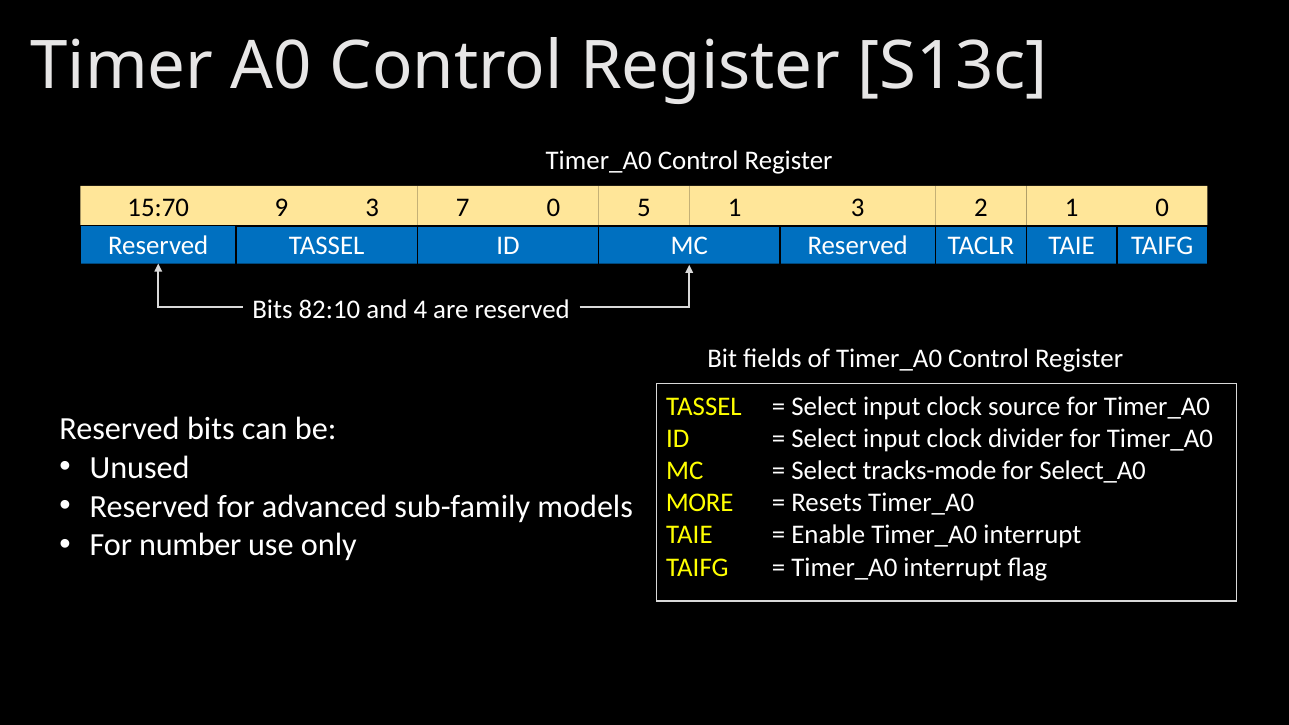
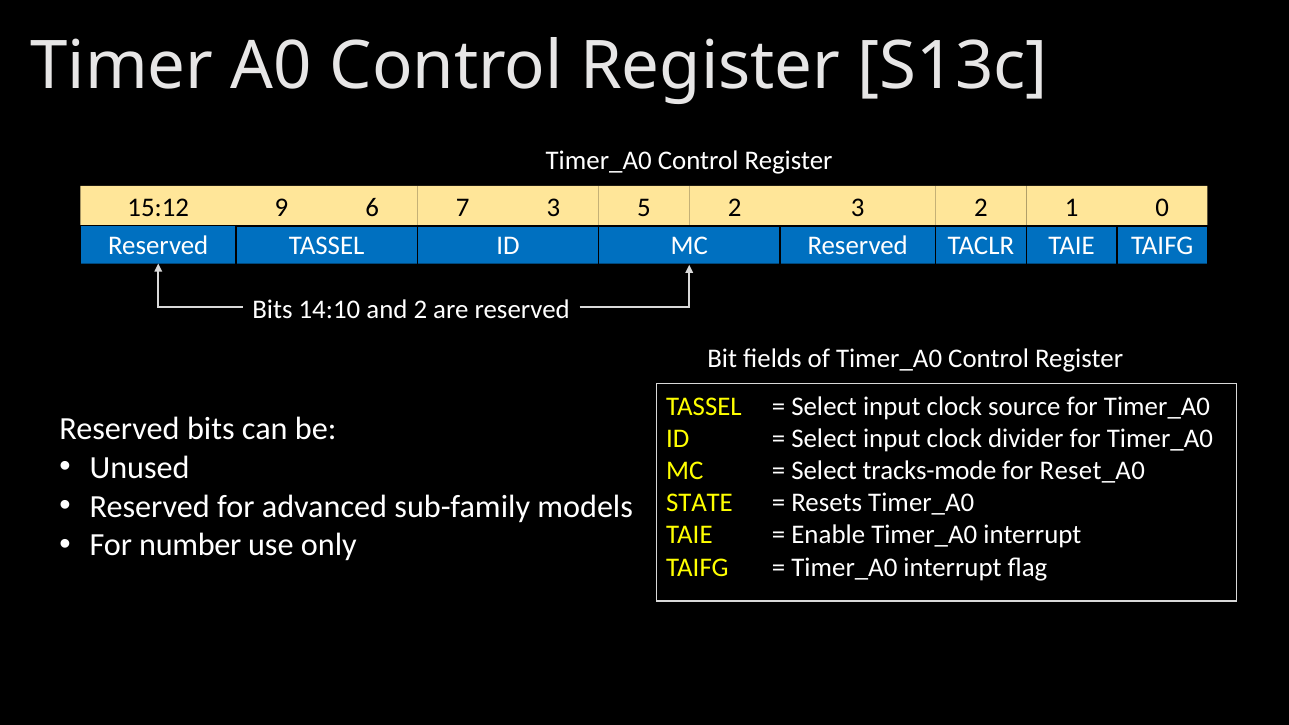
15:70: 15:70 -> 15:12
9 3: 3 -> 6
7 0: 0 -> 3
5 1: 1 -> 2
82:10: 82:10 -> 14:10
and 4: 4 -> 2
Select_A0: Select_A0 -> Reset_A0
MORE: MORE -> STATE
